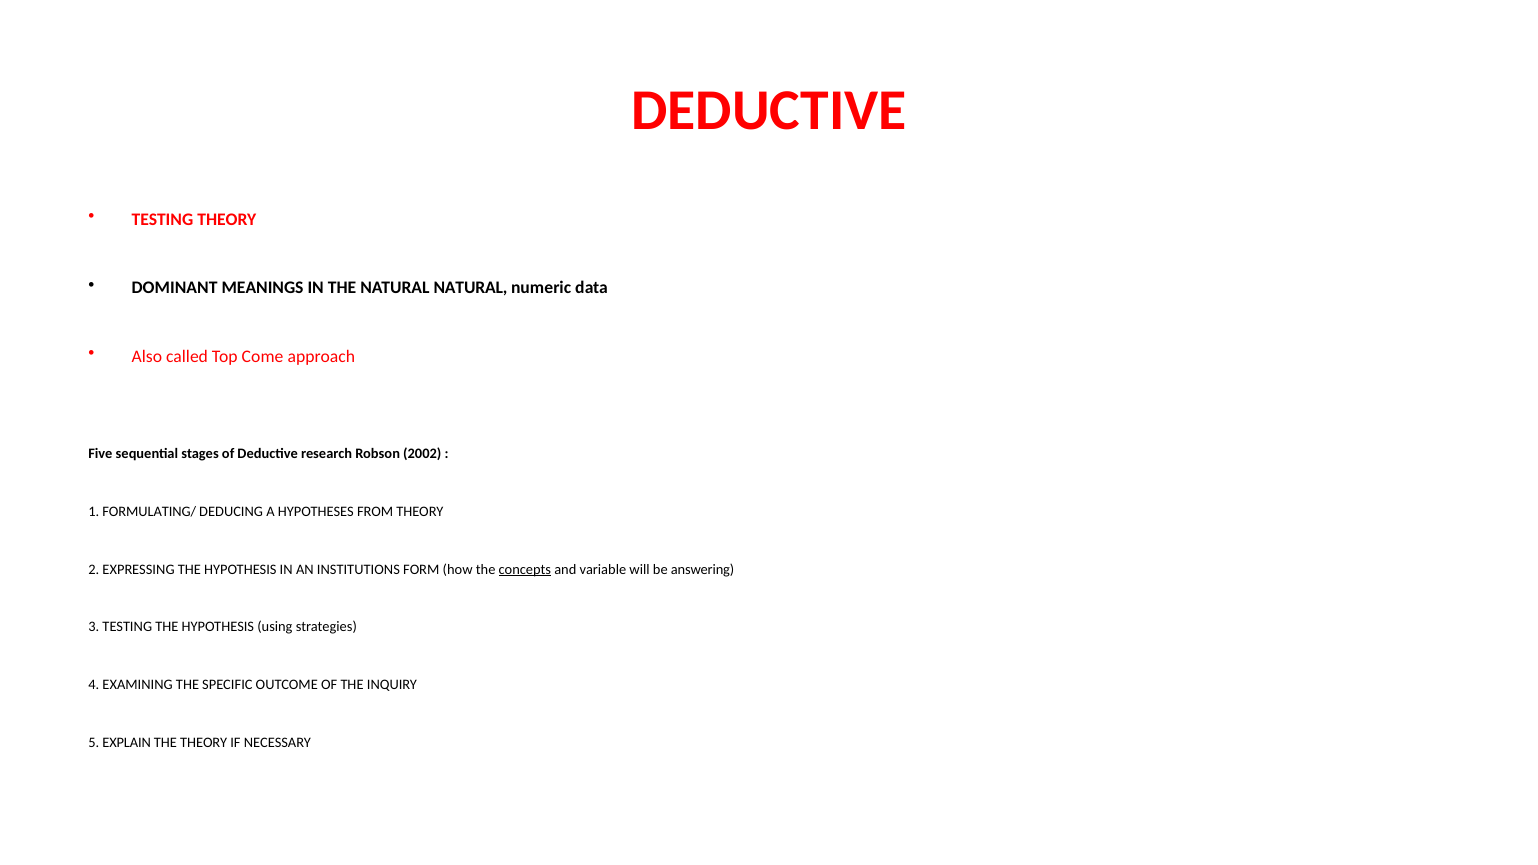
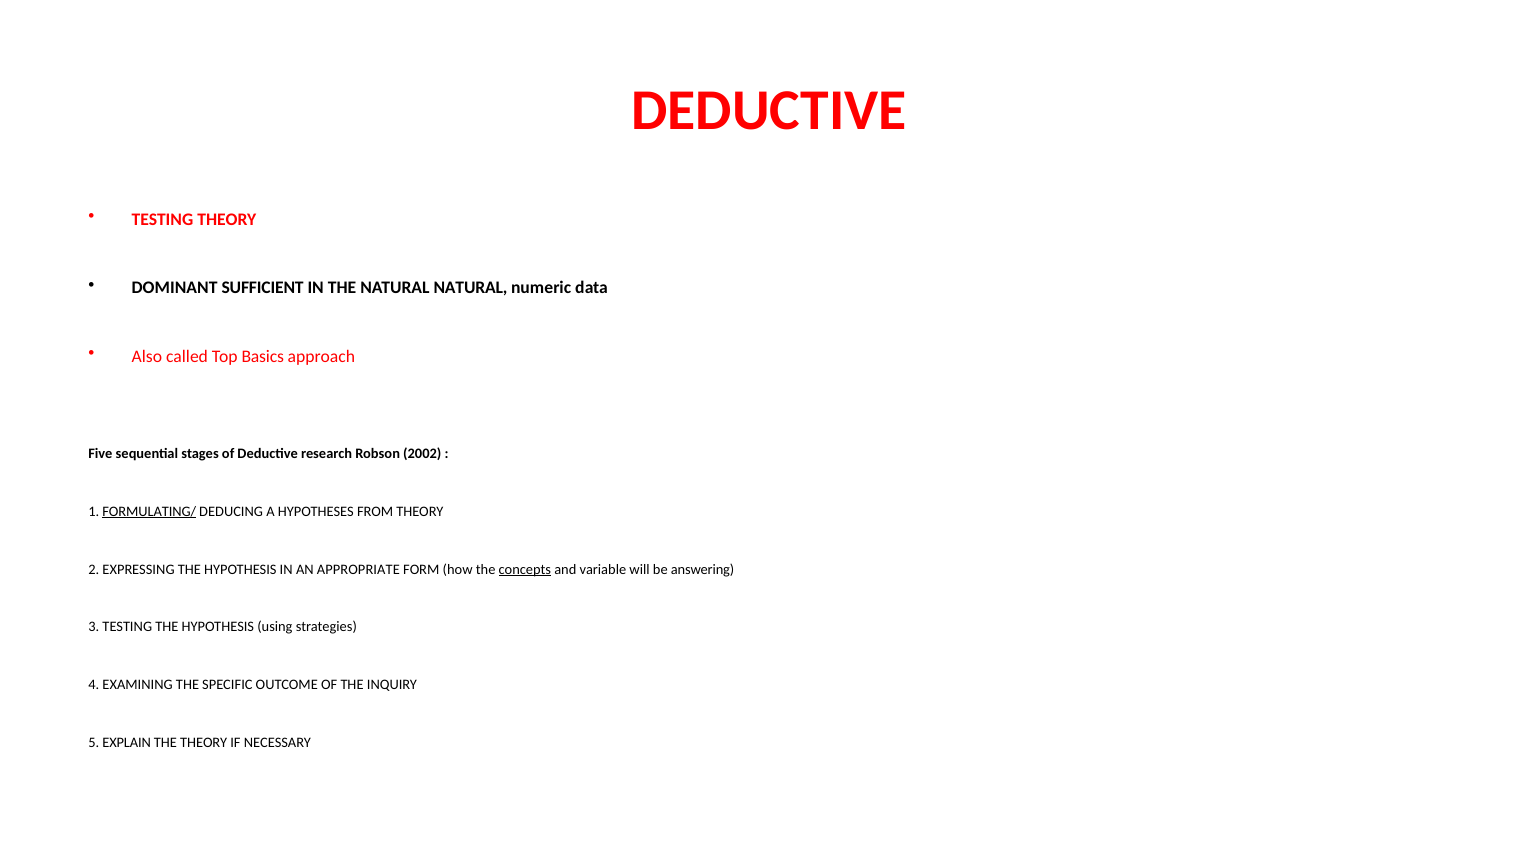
MEANINGS: MEANINGS -> SUFFICIENT
Come: Come -> Basics
FORMULATING/ underline: none -> present
INSTITUTIONS: INSTITUTIONS -> APPROPRIATE
